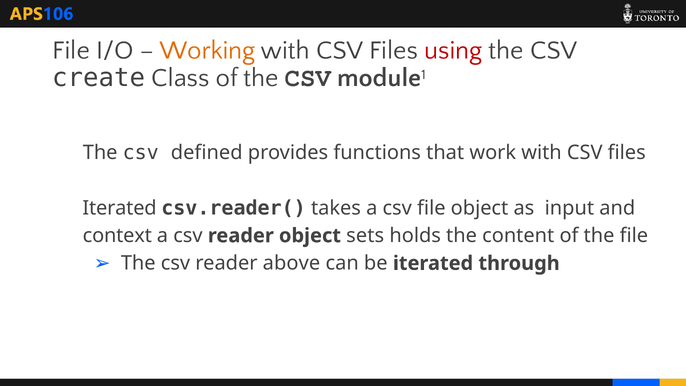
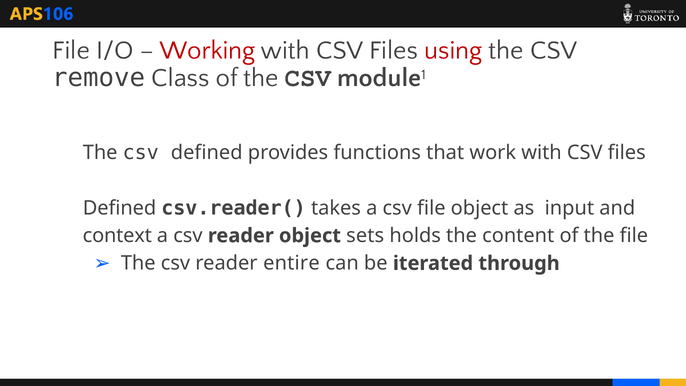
Working colour: orange -> red
create: create -> remove
Iterated at (120, 208): Iterated -> Defined
above: above -> entire
